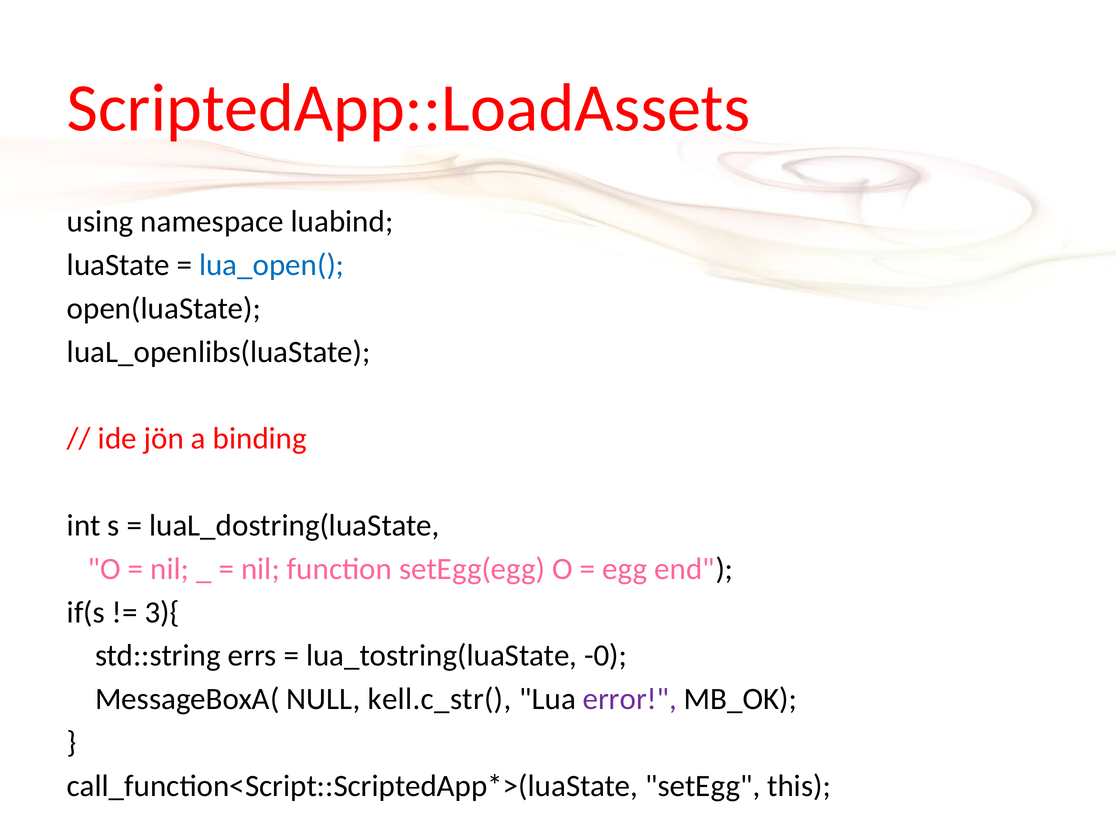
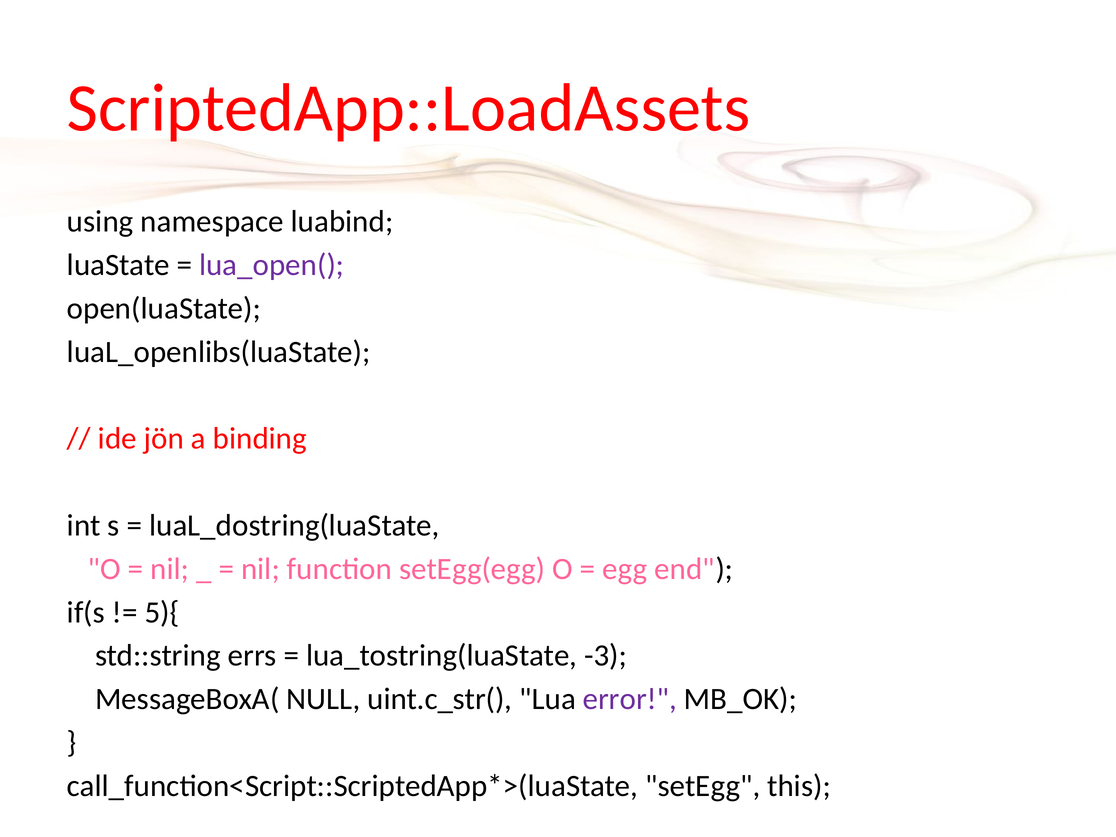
lua_open( colour: blue -> purple
3){: 3){ -> 5){
-0: -0 -> -3
kell.c_str(: kell.c_str( -> uint.c_str(
